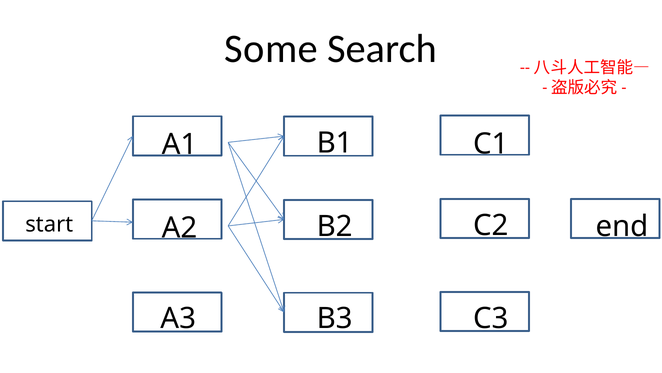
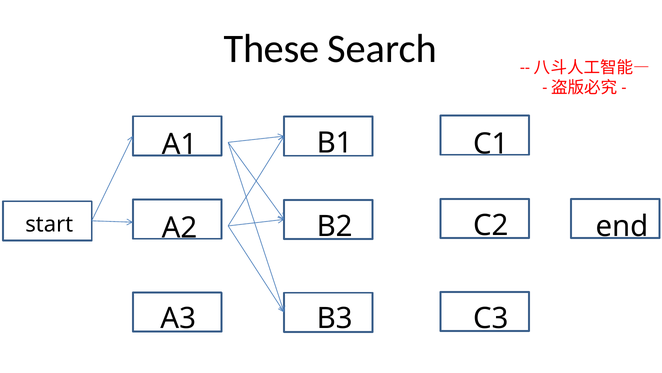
Some: Some -> These
